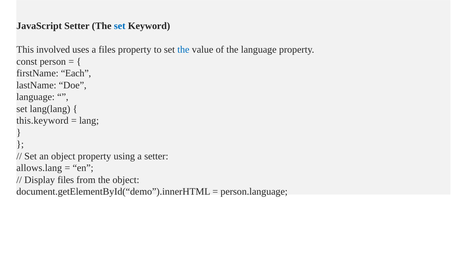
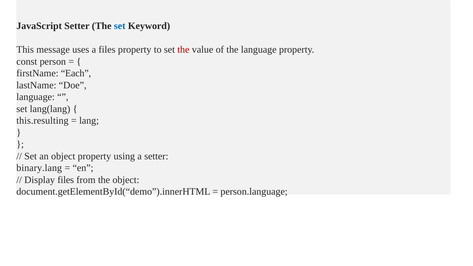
involved: involved -> message
the at (183, 50) colour: blue -> red
this.keyword: this.keyword -> this.resulting
allows.lang: allows.lang -> binary.lang
